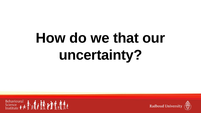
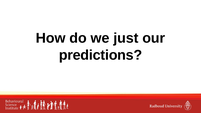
that: that -> just
uncertainty: uncertainty -> predictions
